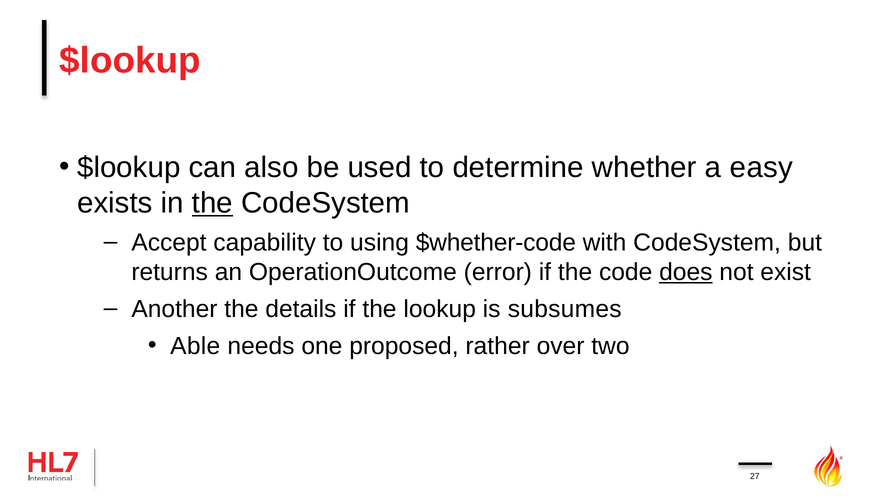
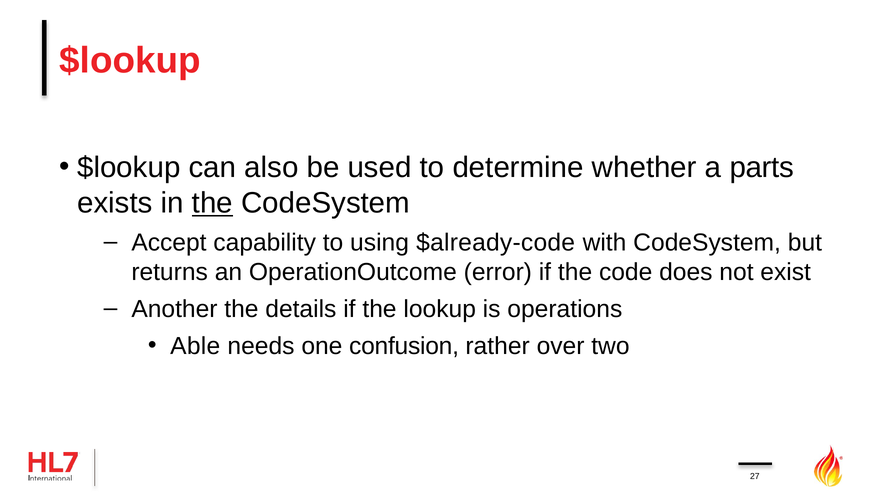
easy: easy -> parts
$whether-code: $whether-code -> $already-code
does underline: present -> none
subsumes: subsumes -> operations
proposed: proposed -> confusion
